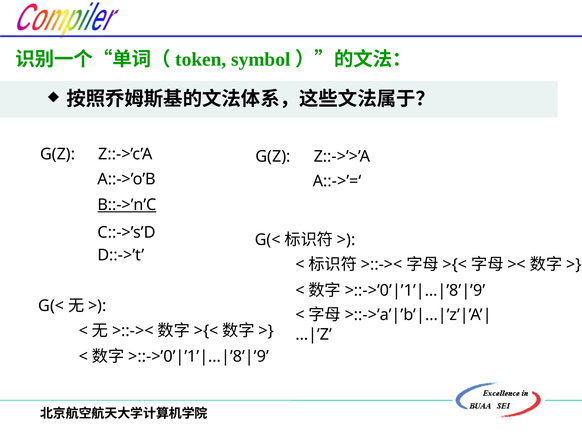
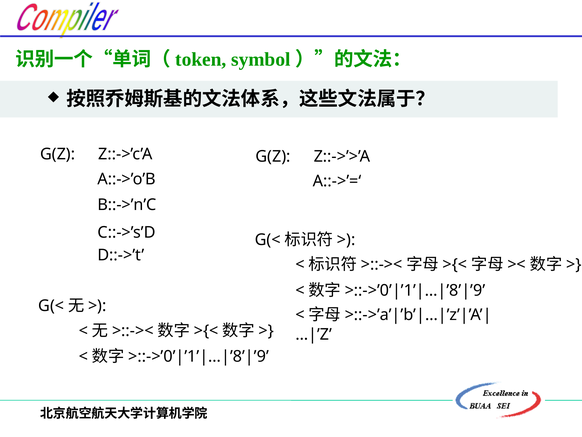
B::->’n’C underline: present -> none
